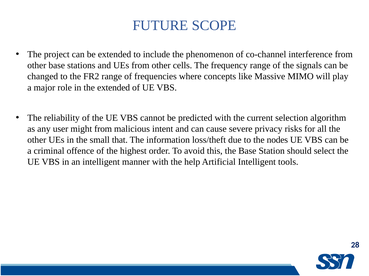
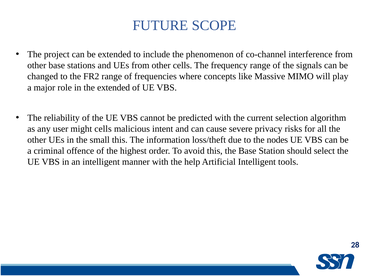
might from: from -> cells
small that: that -> this
